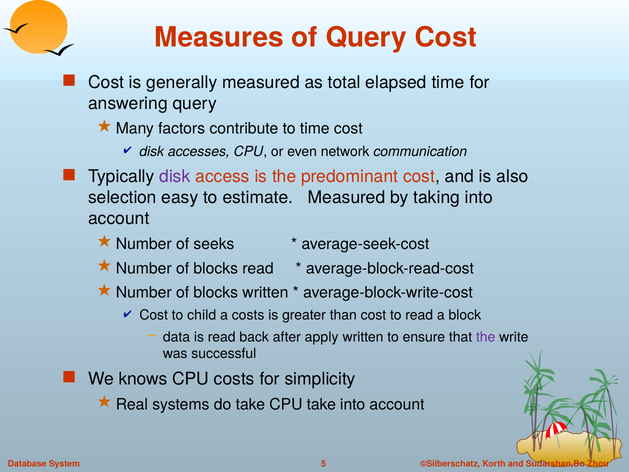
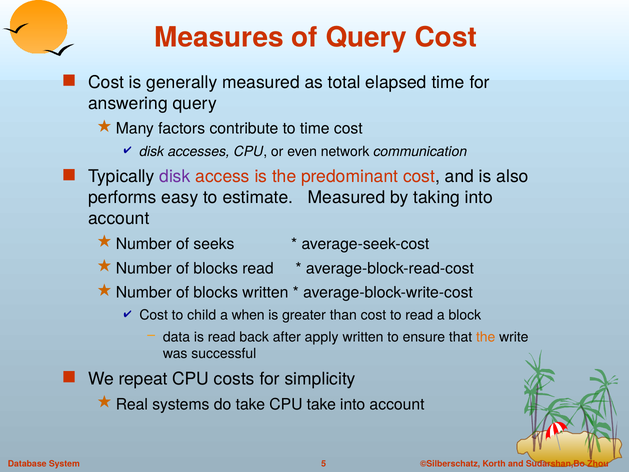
selection: selection -> performs
a costs: costs -> when
the at (486, 337) colour: purple -> orange
knows: knows -> repeat
